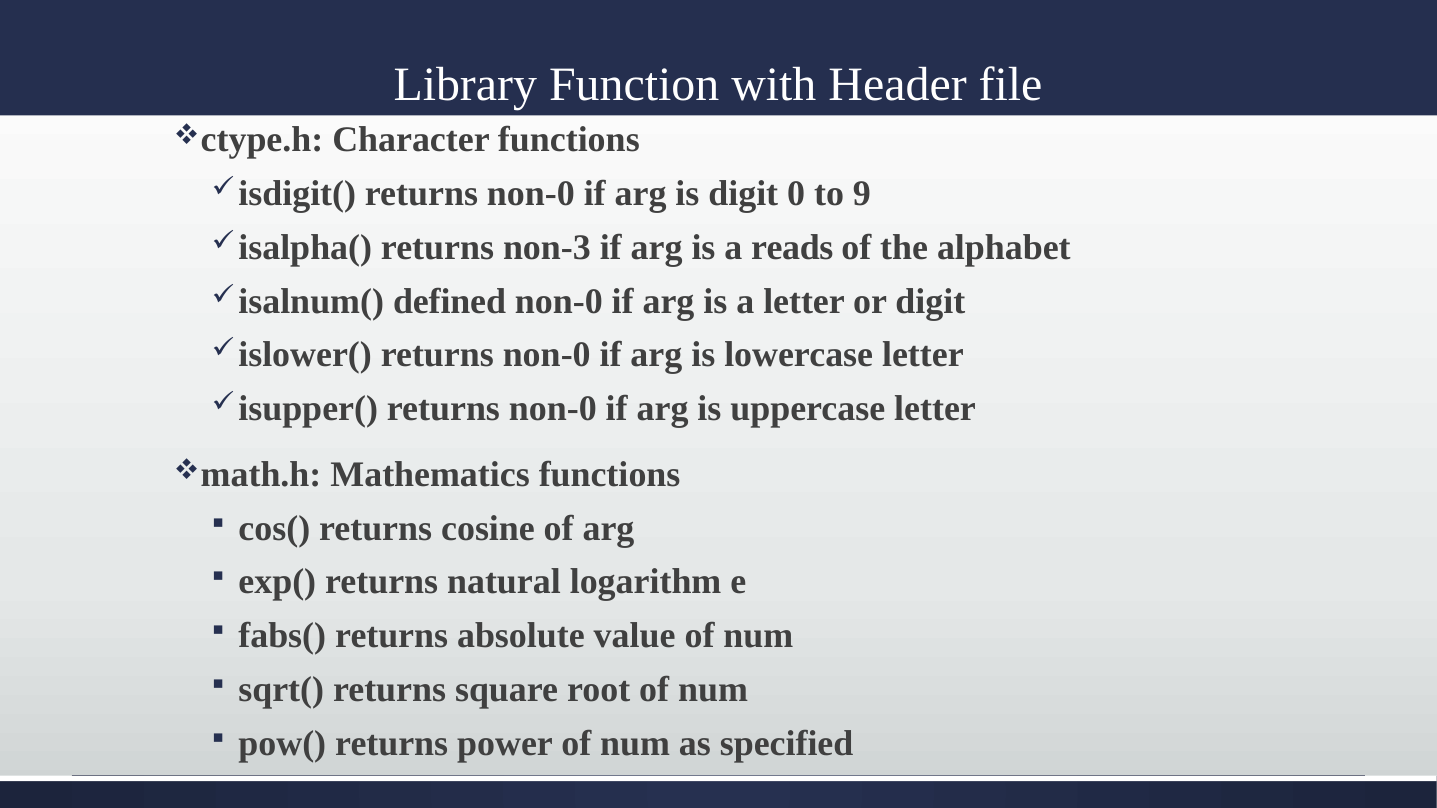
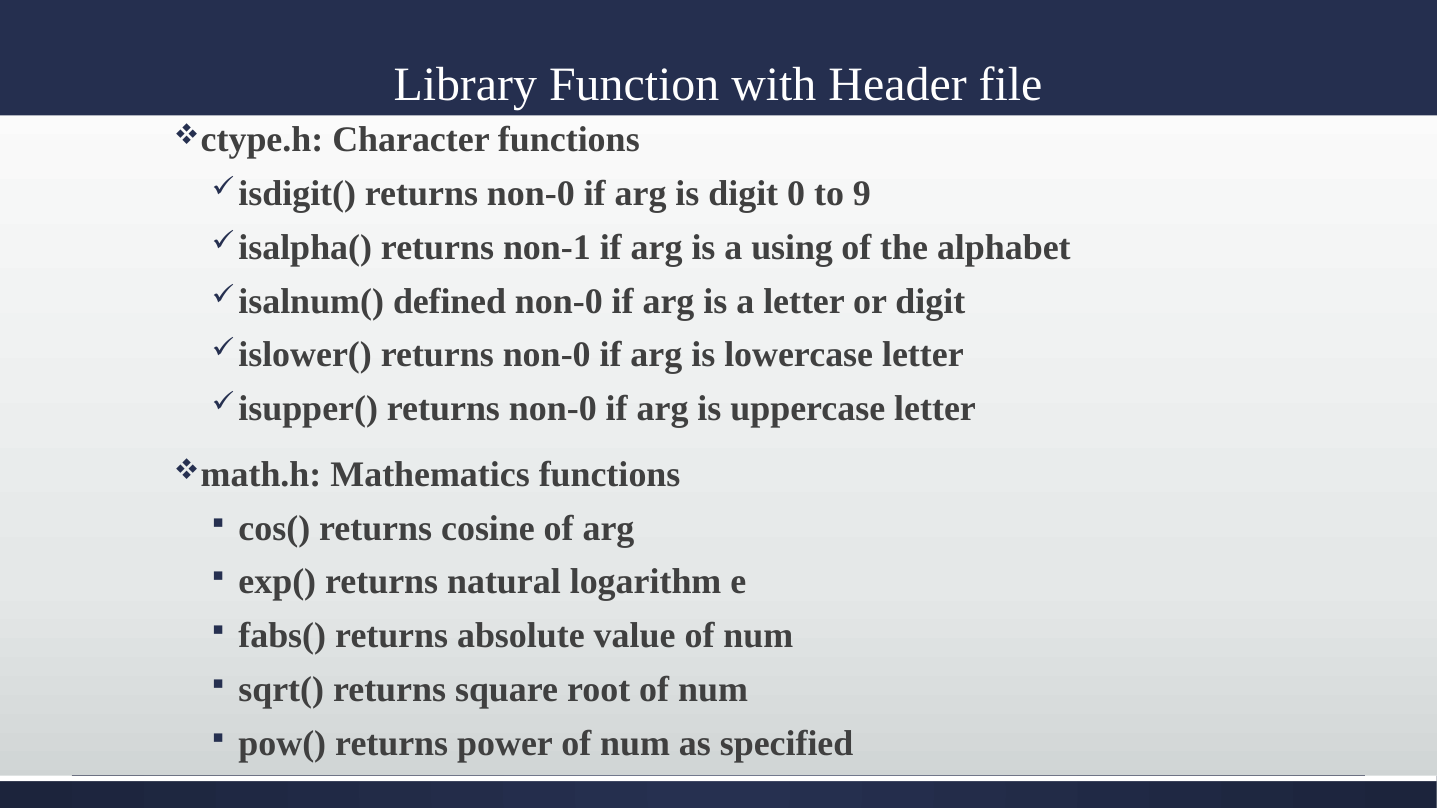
non-3: non-3 -> non-1
reads: reads -> using
